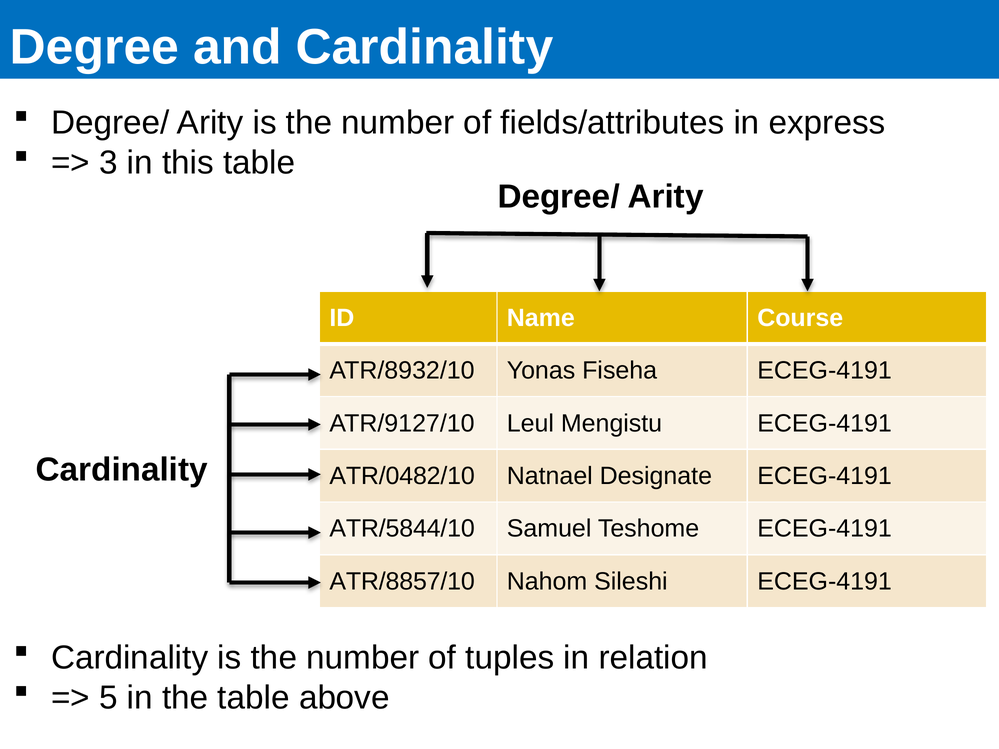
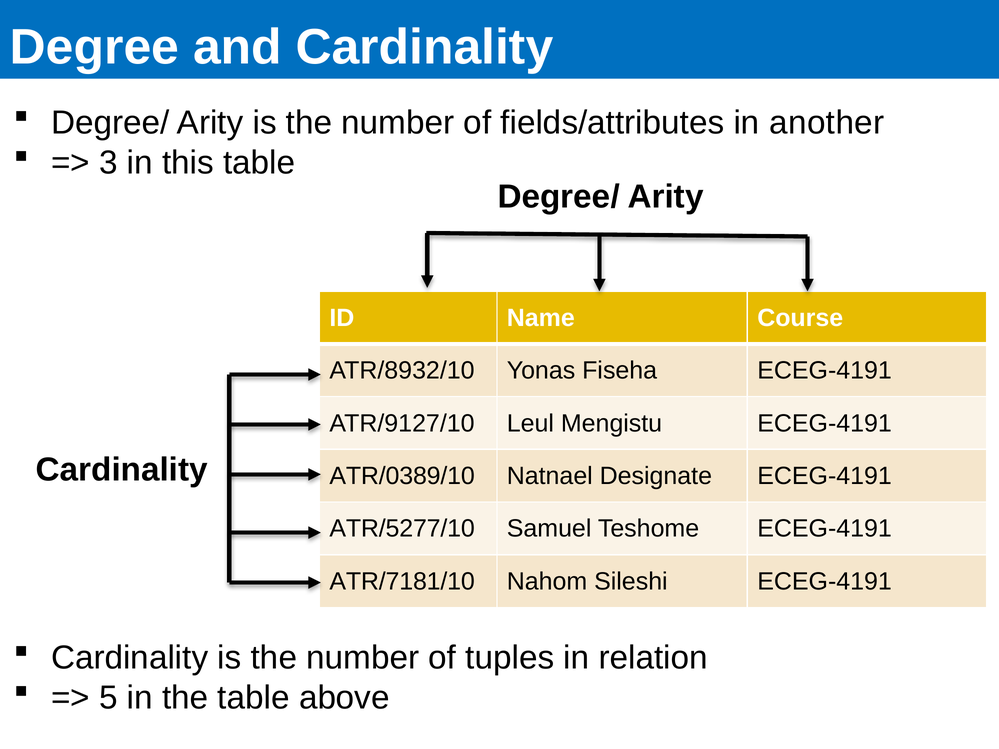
express: express -> another
ATR/0482/10: ATR/0482/10 -> ATR/0389/10
ATR/5844/10: ATR/5844/10 -> ATR/5277/10
ATR/8857/10: ATR/8857/10 -> ATR/7181/10
